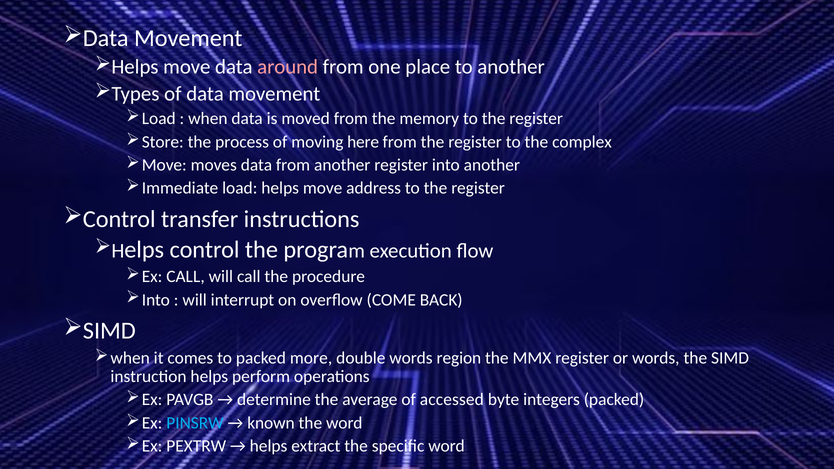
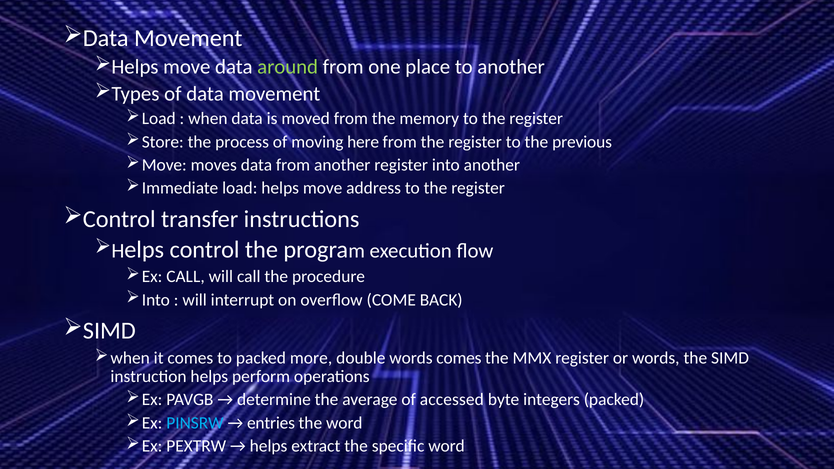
around colour: pink -> light green
complex: complex -> previous
words region: region -> comes
known: known -> entries
